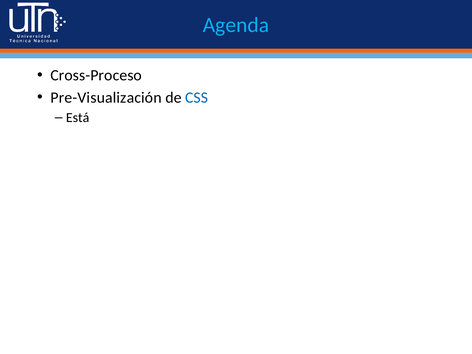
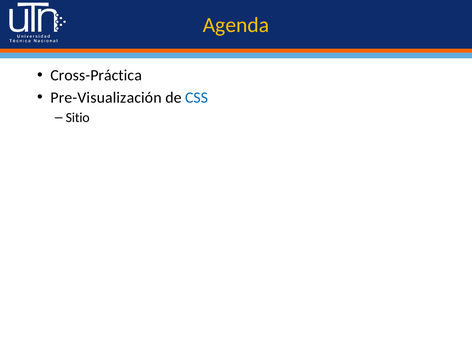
Agenda colour: light blue -> yellow
Cross-Proceso: Cross-Proceso -> Cross-Práctica
Está: Está -> Sitio
